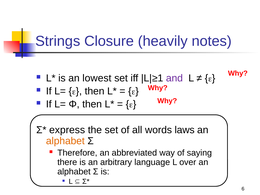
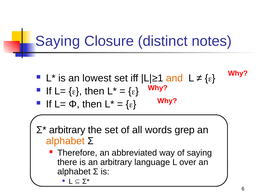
Strings at (58, 41): Strings -> Saying
heavily: heavily -> distinct
and colour: purple -> orange
express at (67, 130): express -> arbitrary
laws: laws -> grep
